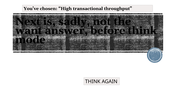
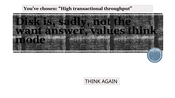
Next: Next -> Disk
before: before -> values
